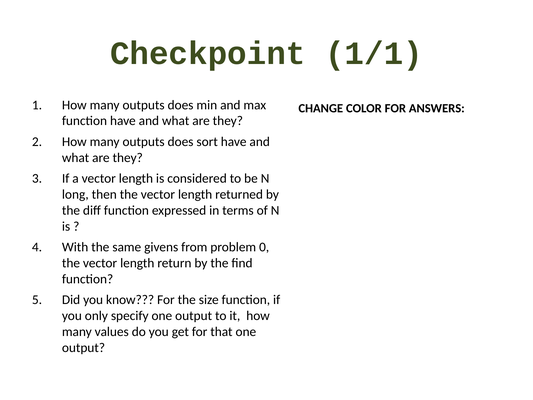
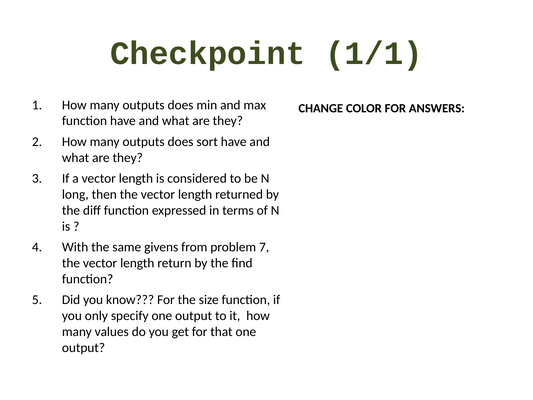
0: 0 -> 7
